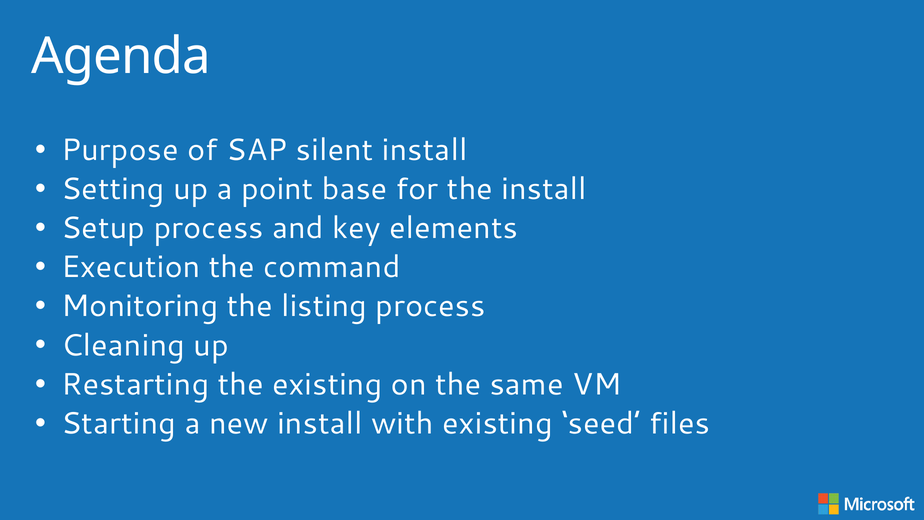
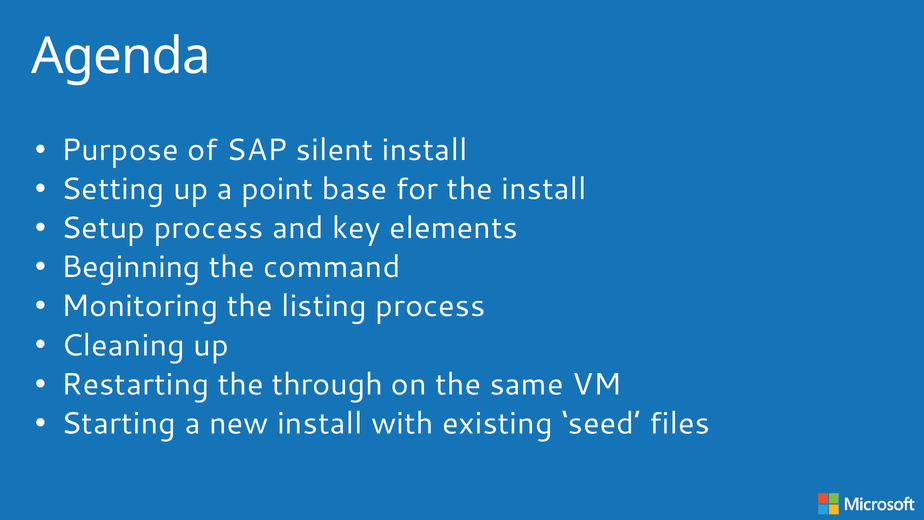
Execution: Execution -> Beginning
the existing: existing -> through
